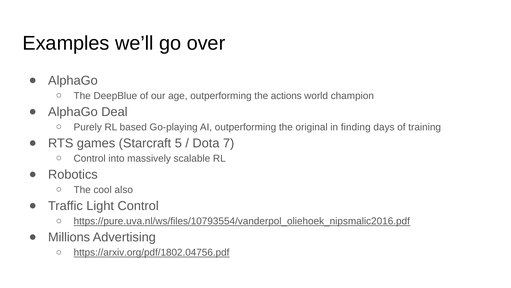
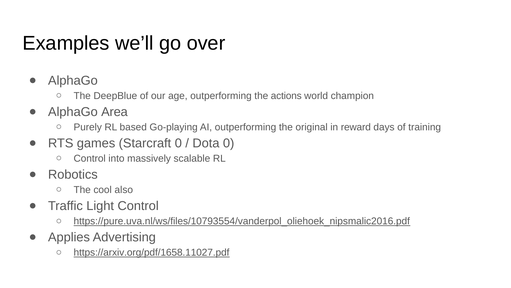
Deal: Deal -> Area
finding: finding -> reward
Starcraft 5: 5 -> 0
Dota 7: 7 -> 0
Millions: Millions -> Applies
https://arxiv.org/pdf/1802.04756.pdf: https://arxiv.org/pdf/1802.04756.pdf -> https://arxiv.org/pdf/1658.11027.pdf
